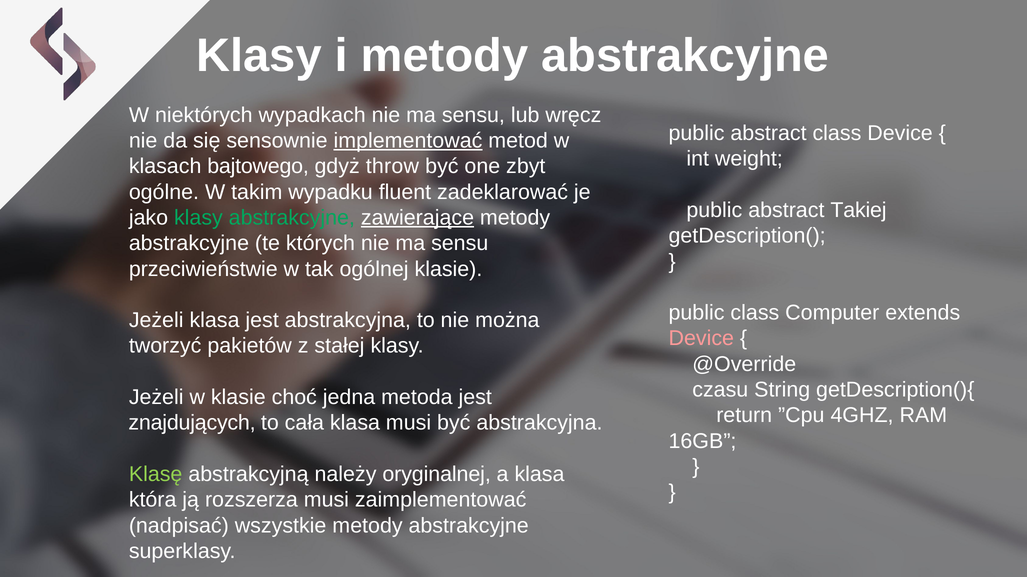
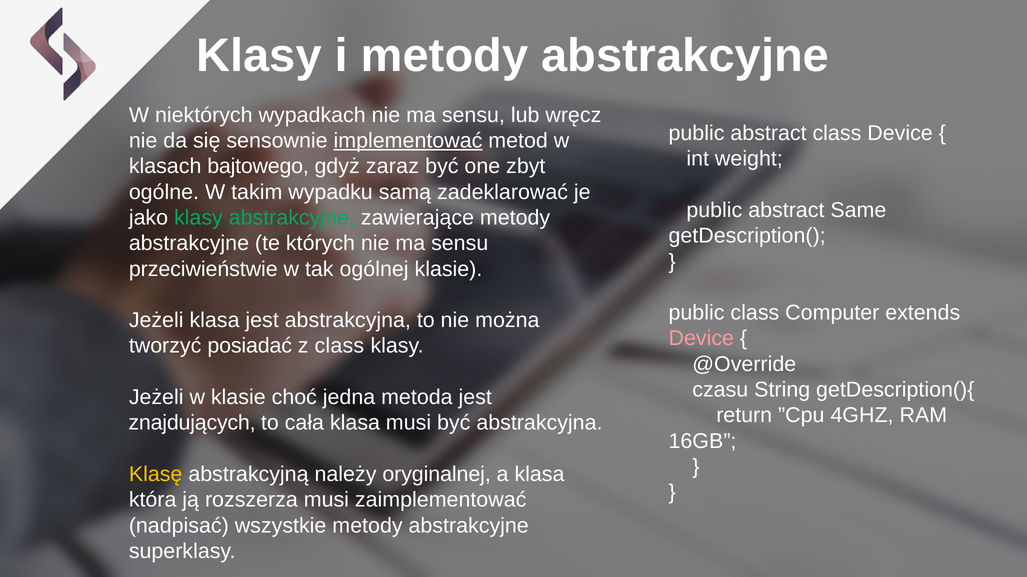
throw: throw -> zaraz
fluent: fluent -> samą
Takiej: Takiej -> Same
zawierające underline: present -> none
pakietów: pakietów -> posiadać
z stałej: stałej -> class
Klasę colour: light green -> yellow
